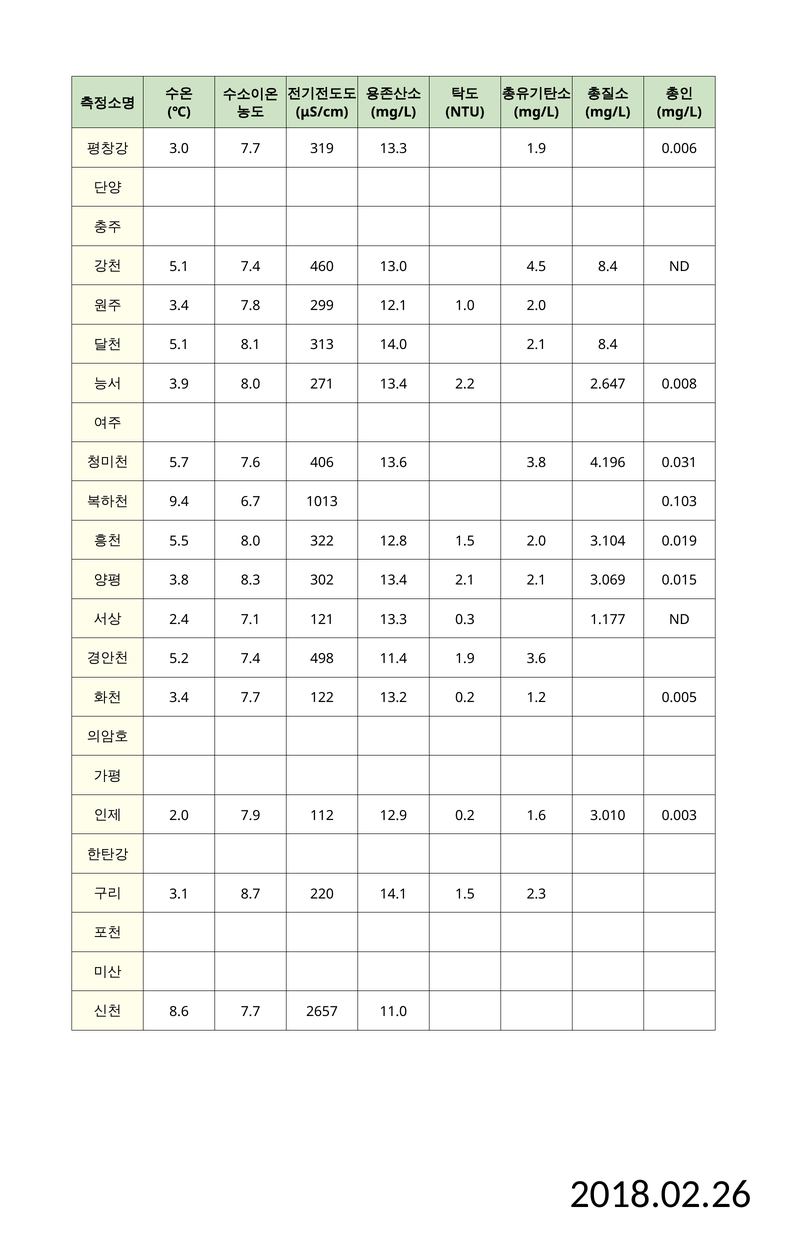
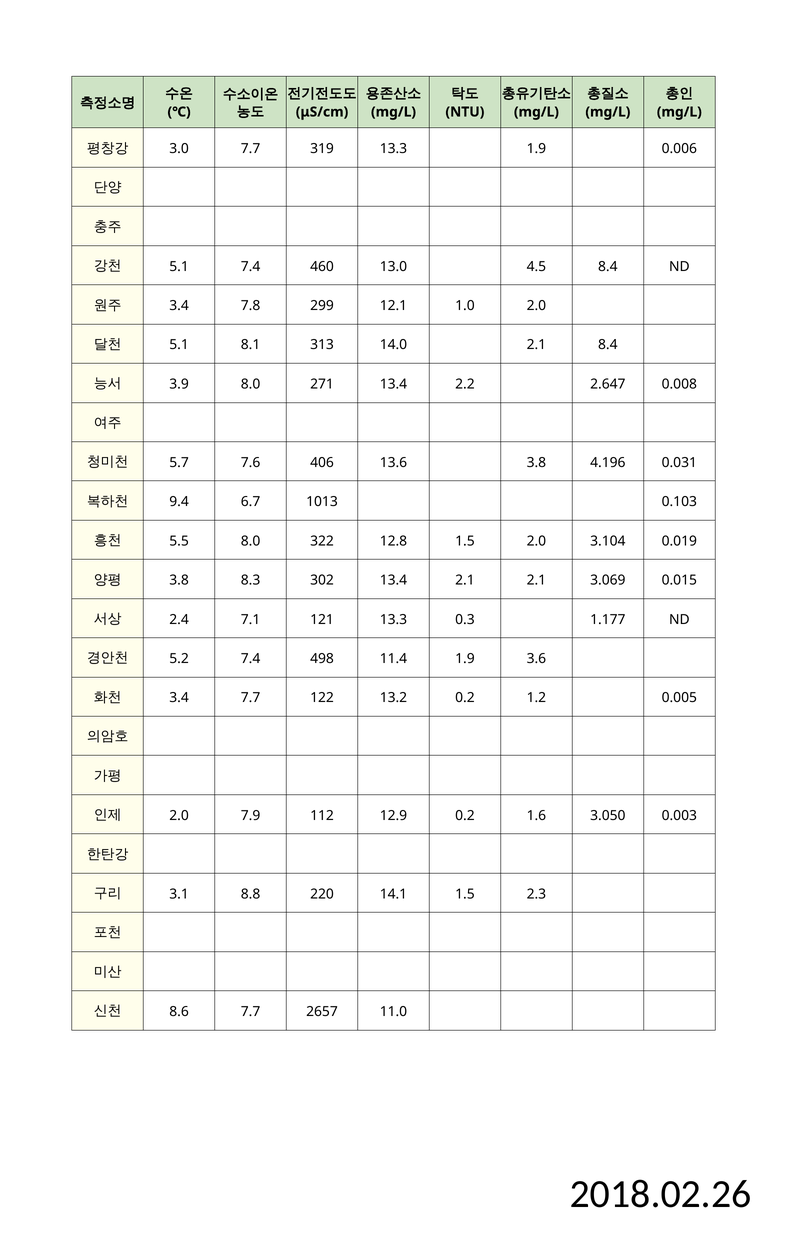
3.010: 3.010 -> 3.050
8.7: 8.7 -> 8.8
